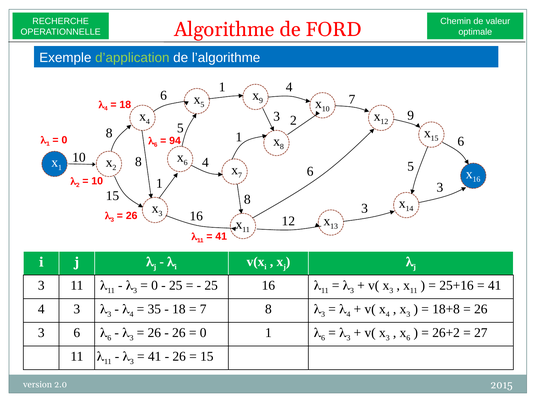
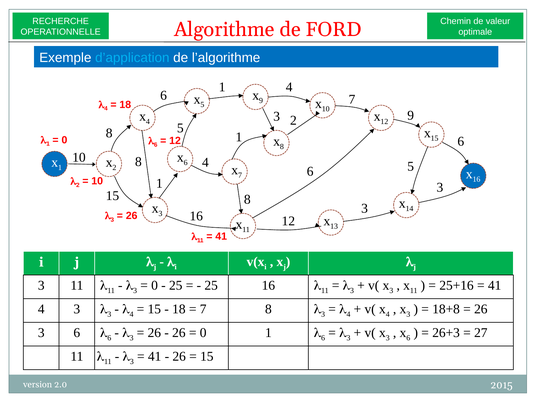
d’application colour: light green -> light blue
94 at (175, 141): 94 -> 12
35 at (154, 309): 35 -> 15
26+2: 26+2 -> 26+3
